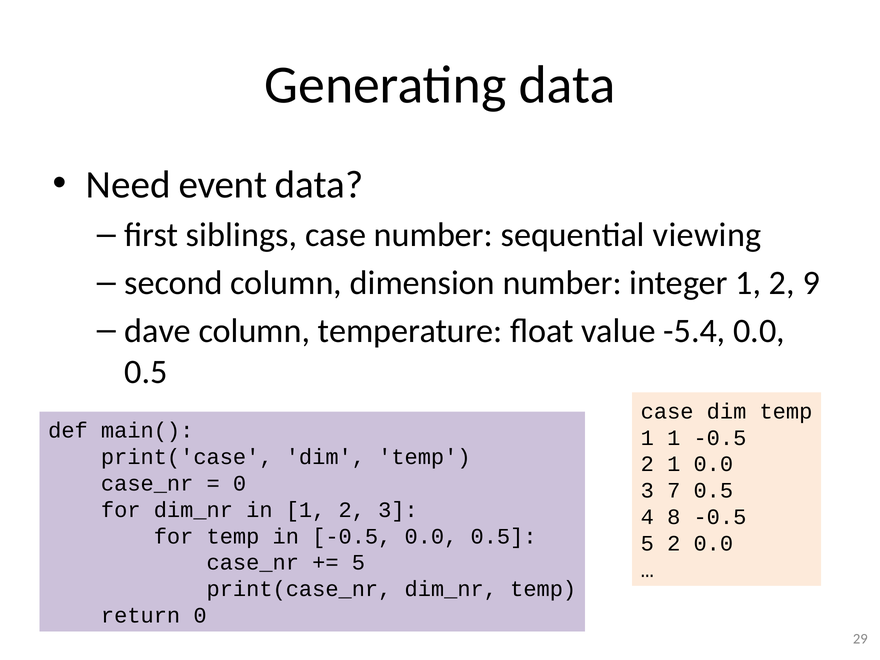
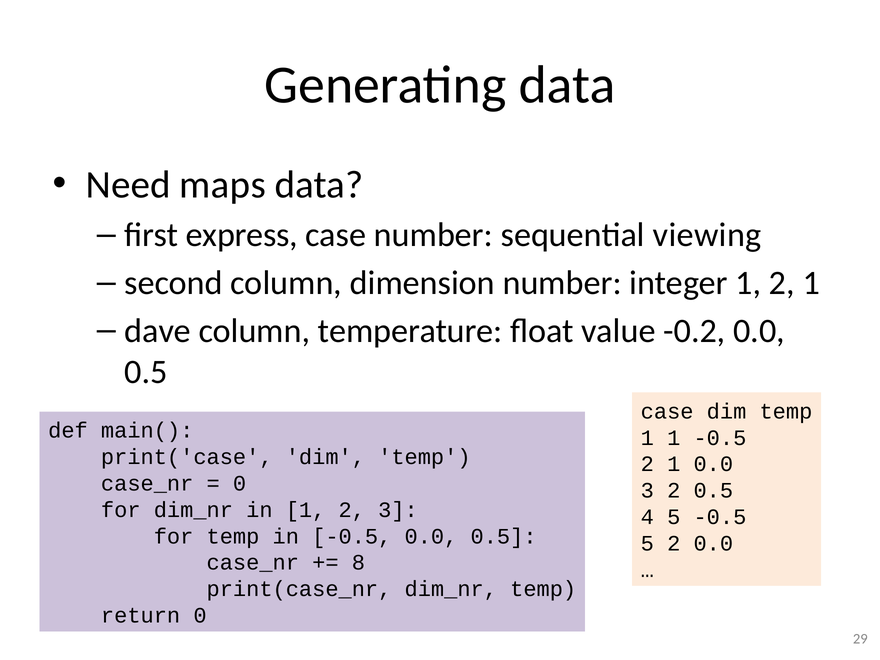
event: event -> maps
siblings: siblings -> express
1 2 9: 9 -> 1
-5.4: -5.4 -> -0.2
3 7: 7 -> 2
4 8: 8 -> 5
5 at (358, 563): 5 -> 8
